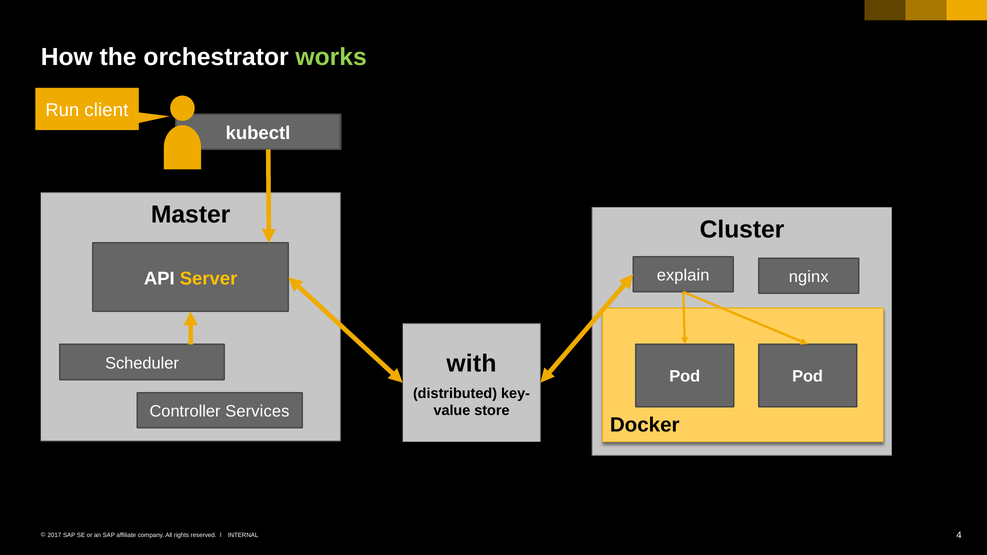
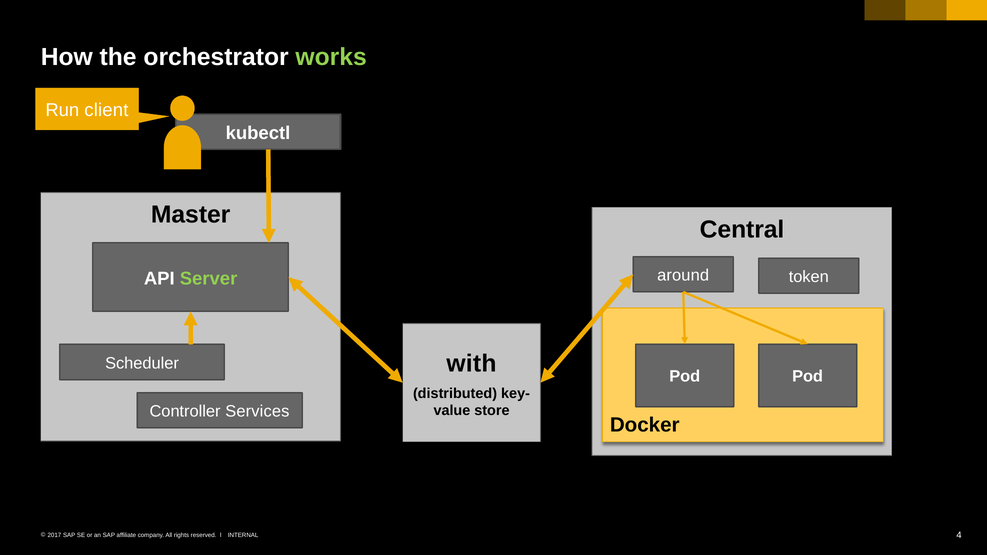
Cluster: Cluster -> Central
explain: explain -> around
nginx: nginx -> token
Server colour: yellow -> light green
